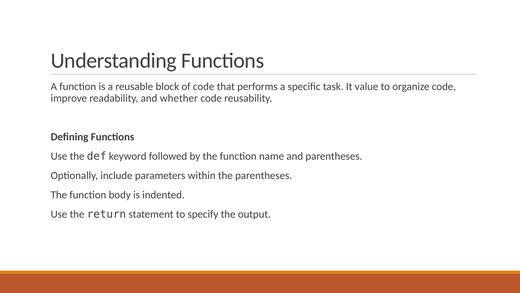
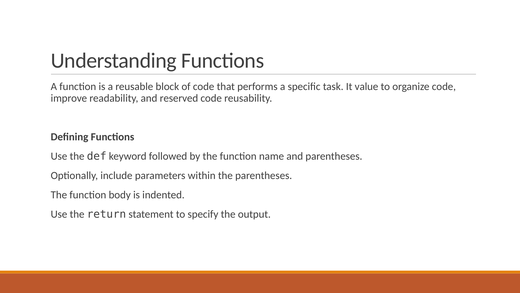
whether: whether -> reserved
